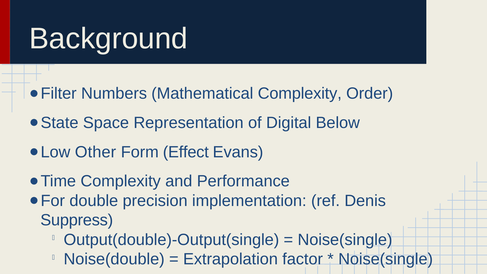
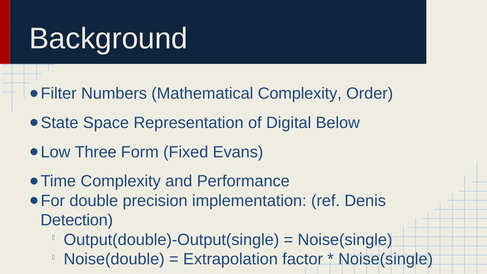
Other: Other -> Three
Effect: Effect -> Fixed
Suppress: Suppress -> Detection
